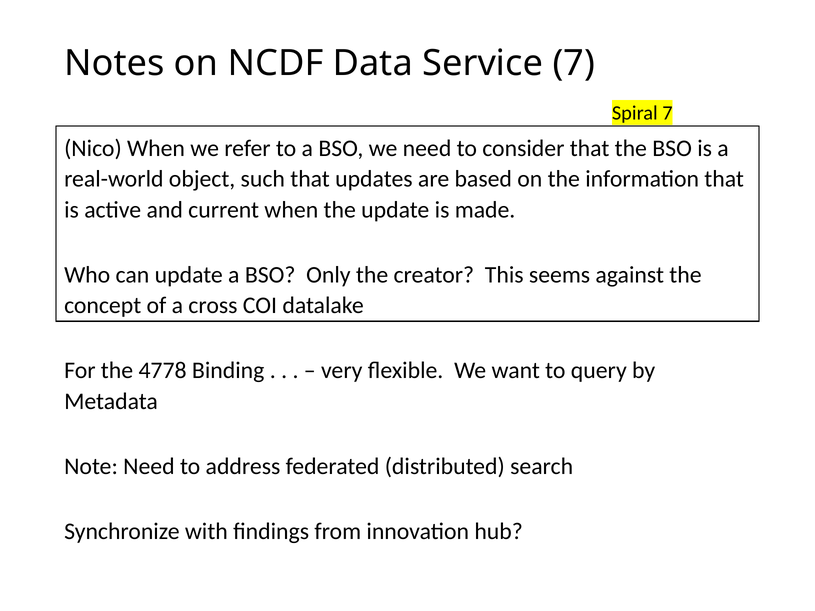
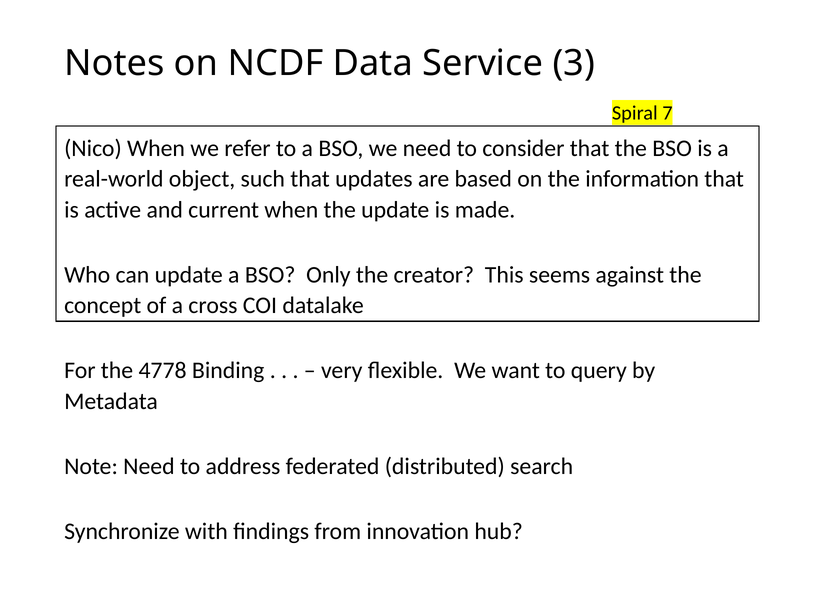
Service 7: 7 -> 3
